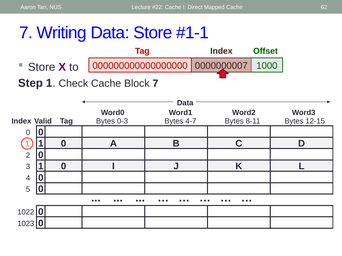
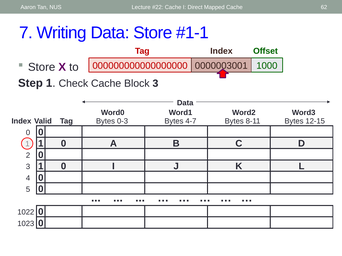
0000000007: 0000000007 -> 0000003001
Block 7: 7 -> 3
